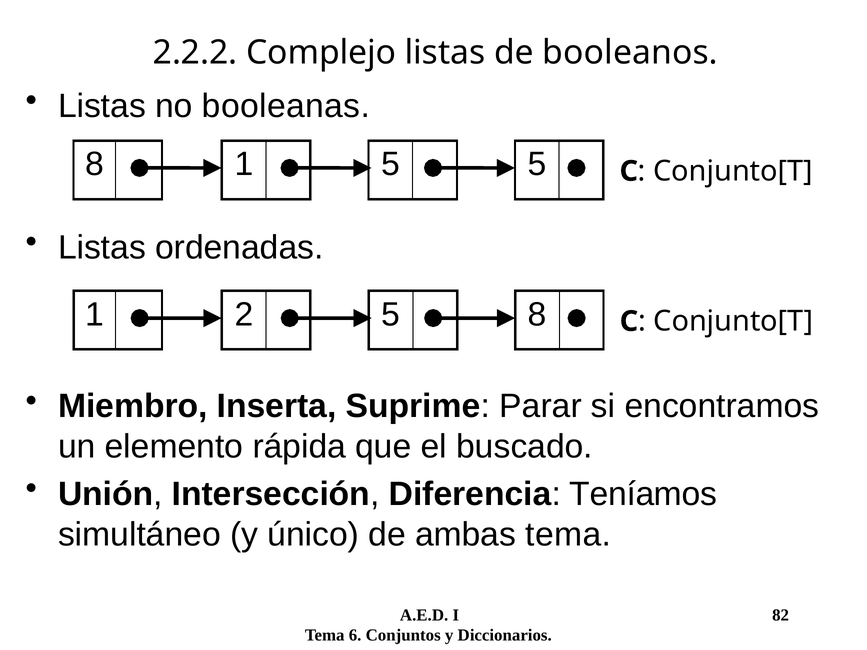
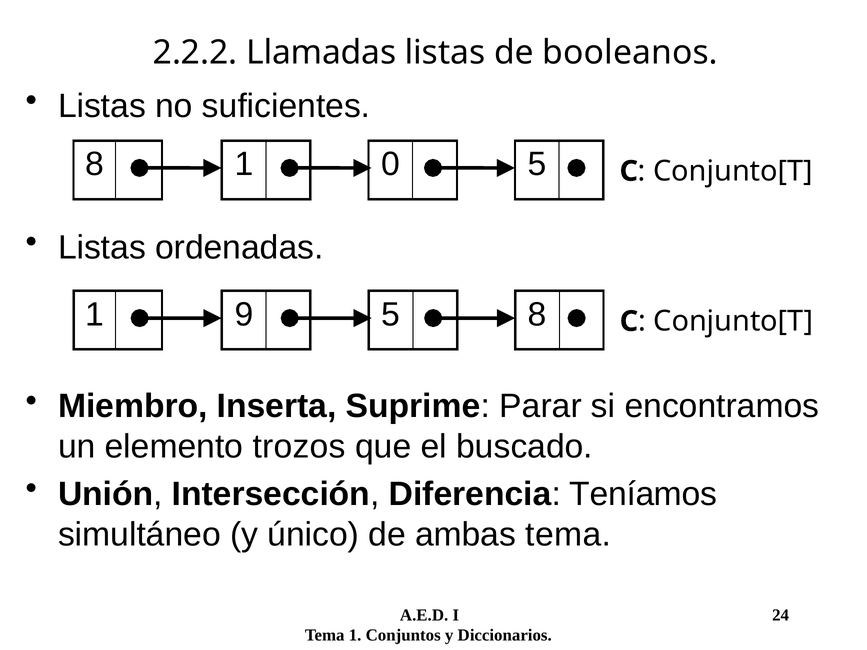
Complejo: Complejo -> Llamadas
booleanas: booleanas -> suficientes
1 5: 5 -> 0
2: 2 -> 9
rápida: rápida -> trozos
82: 82 -> 24
Tema 6: 6 -> 1
